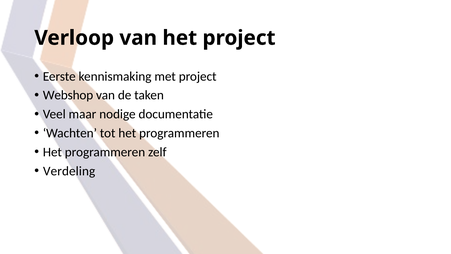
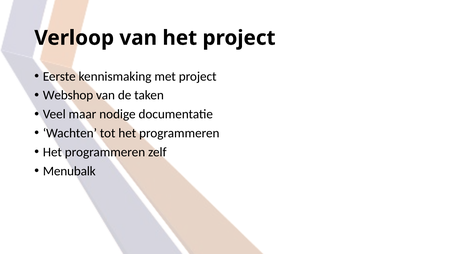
Verdeling: Verdeling -> Menubalk
